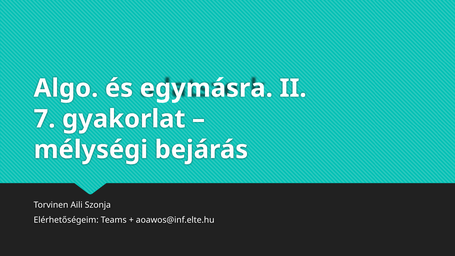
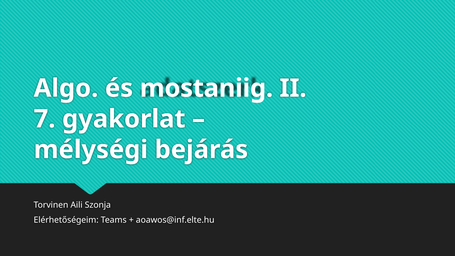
egymásra: egymásra -> mostaniig
